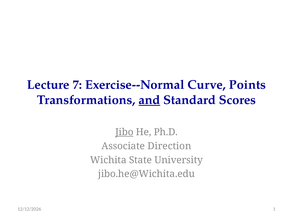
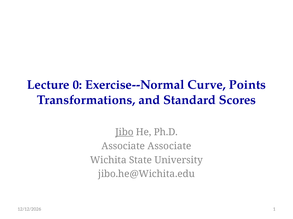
7: 7 -> 0
and underline: present -> none
Associate Direction: Direction -> Associate
